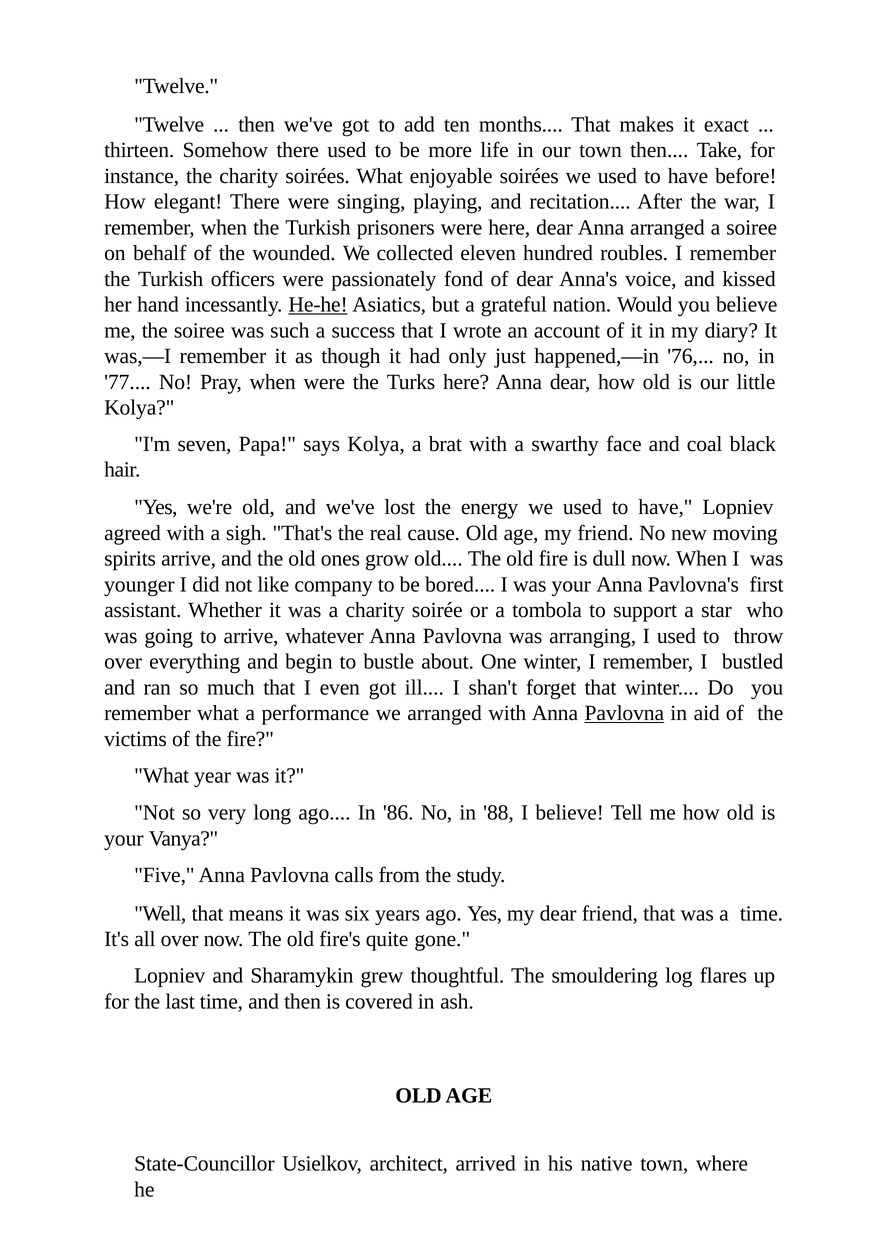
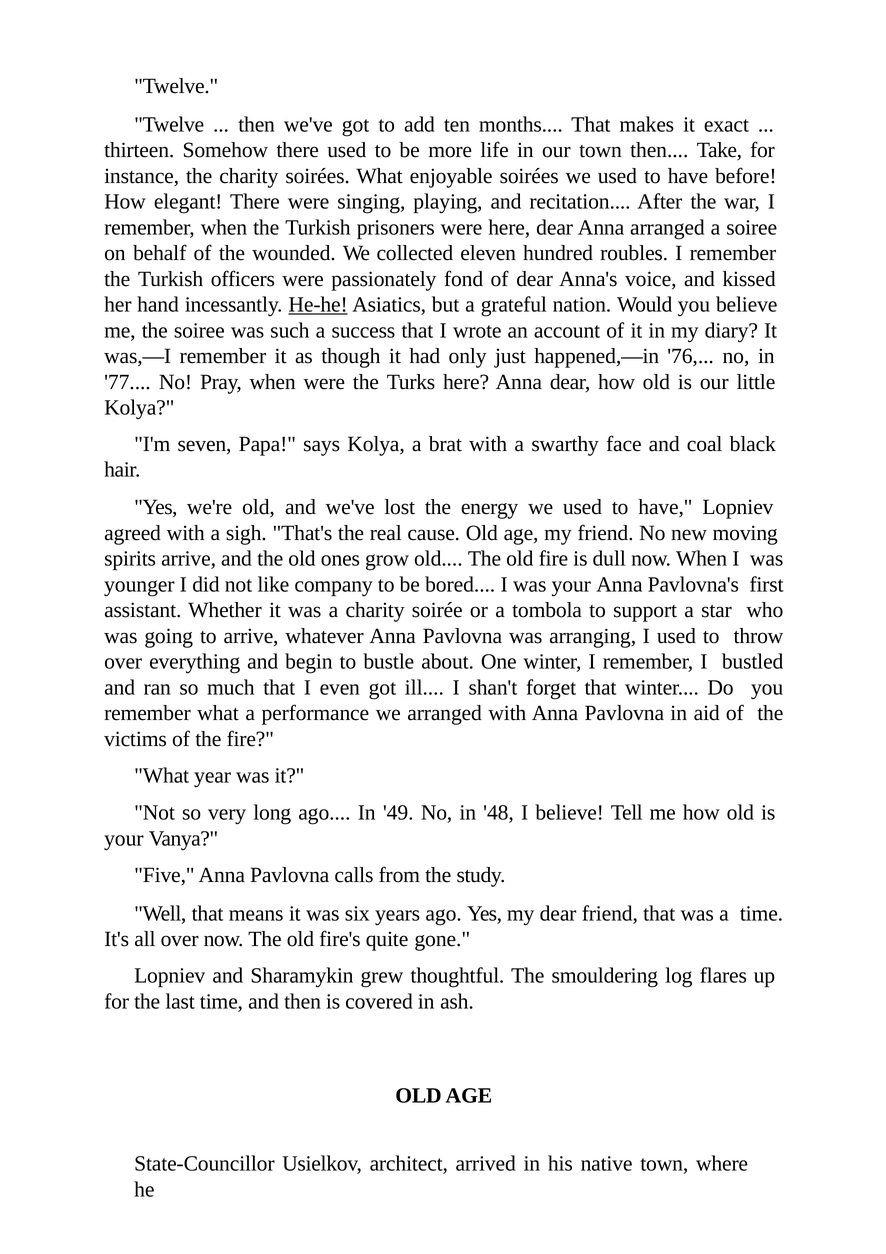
Pavlovna at (624, 713) underline: present -> none
86: 86 -> 49
88: 88 -> 48
